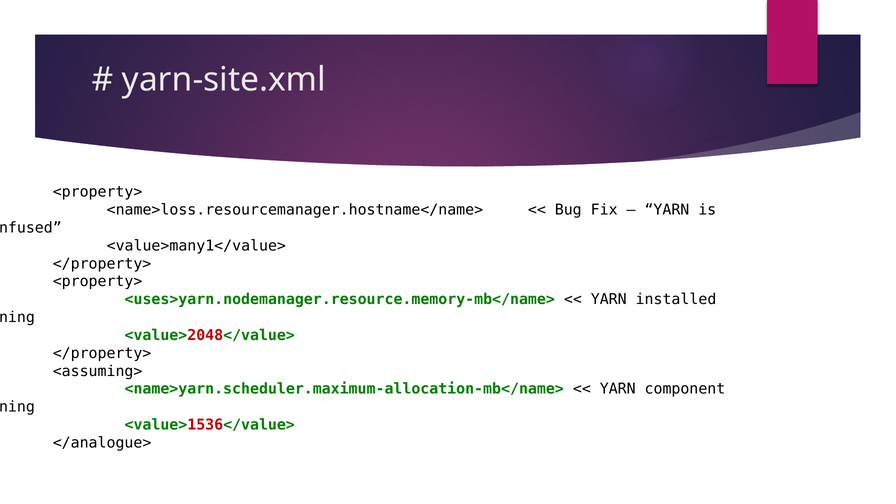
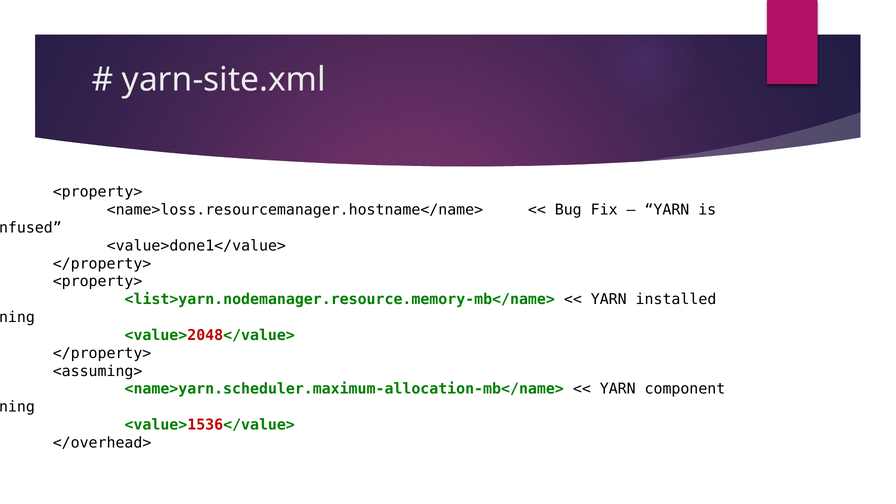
<value>many1</value>: <value>many1</value> -> <value>done1</value>
<uses>yarn.nodemanager.resource.memory-mb</name>: <uses>yarn.nodemanager.resource.memory-mb</name> -> <list>yarn.nodemanager.resource.memory-mb</name>
</analogue>: </analogue> -> </overhead>
